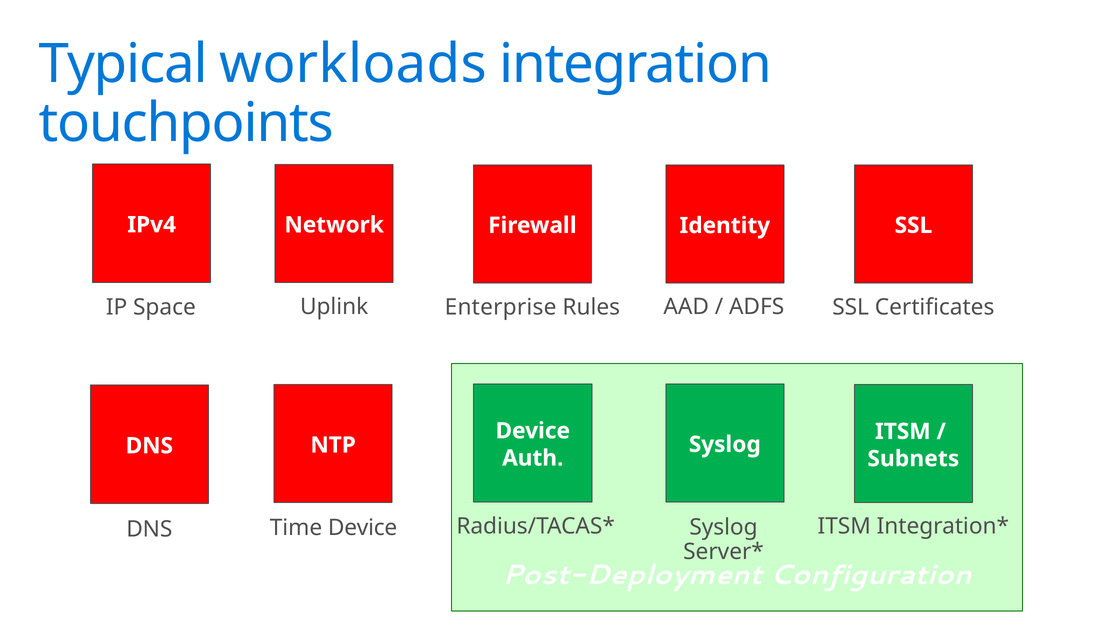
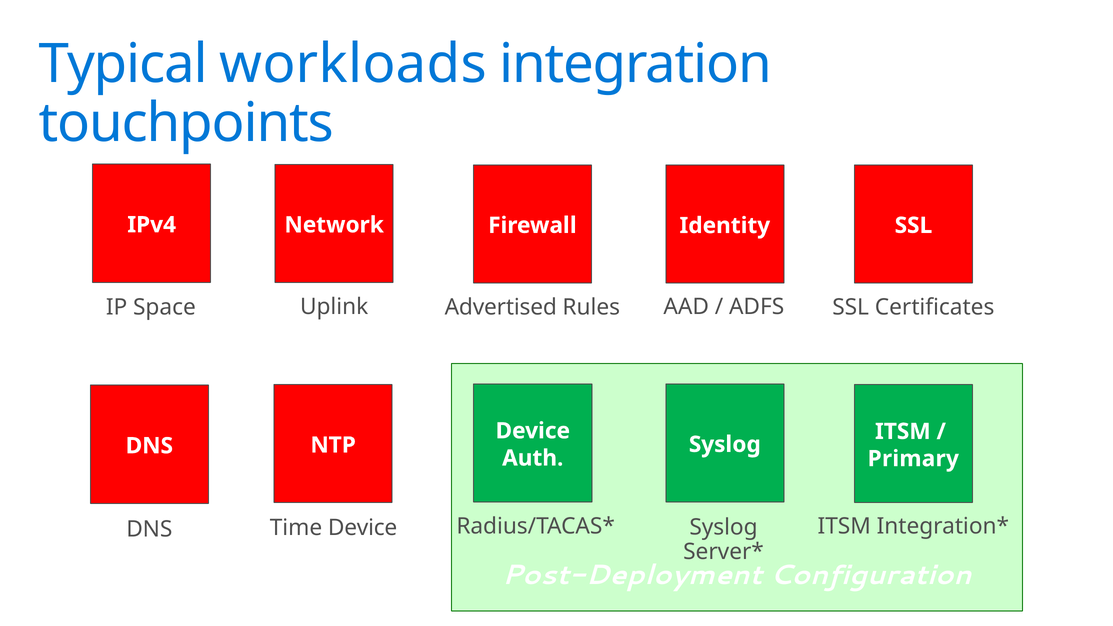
Enterprise: Enterprise -> Advertised
Subnets: Subnets -> Primary
